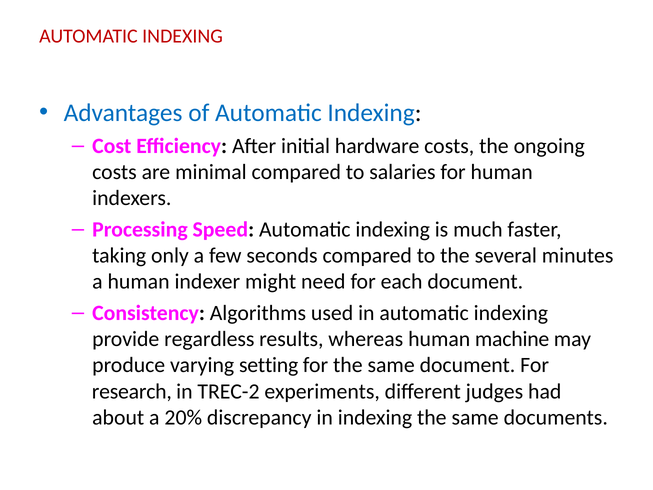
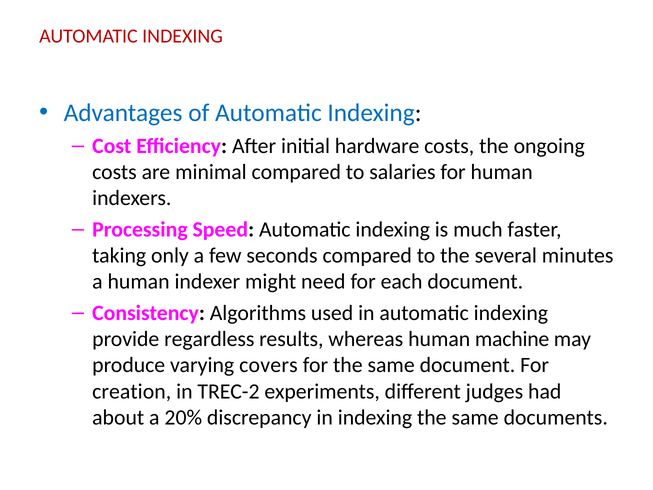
setting: setting -> covers
research: research -> creation
